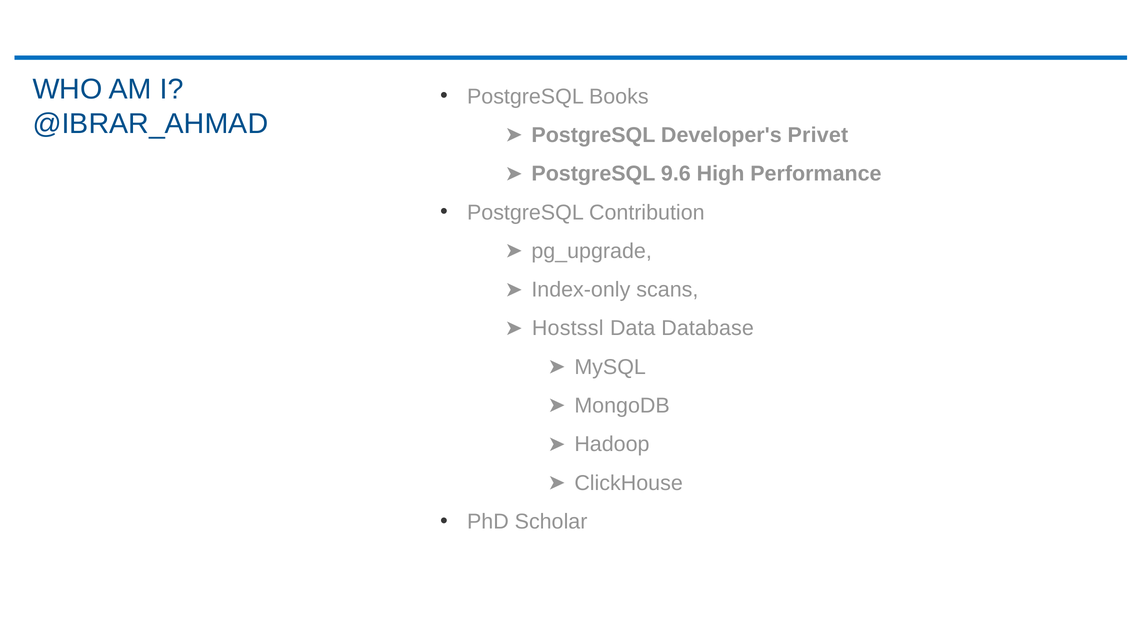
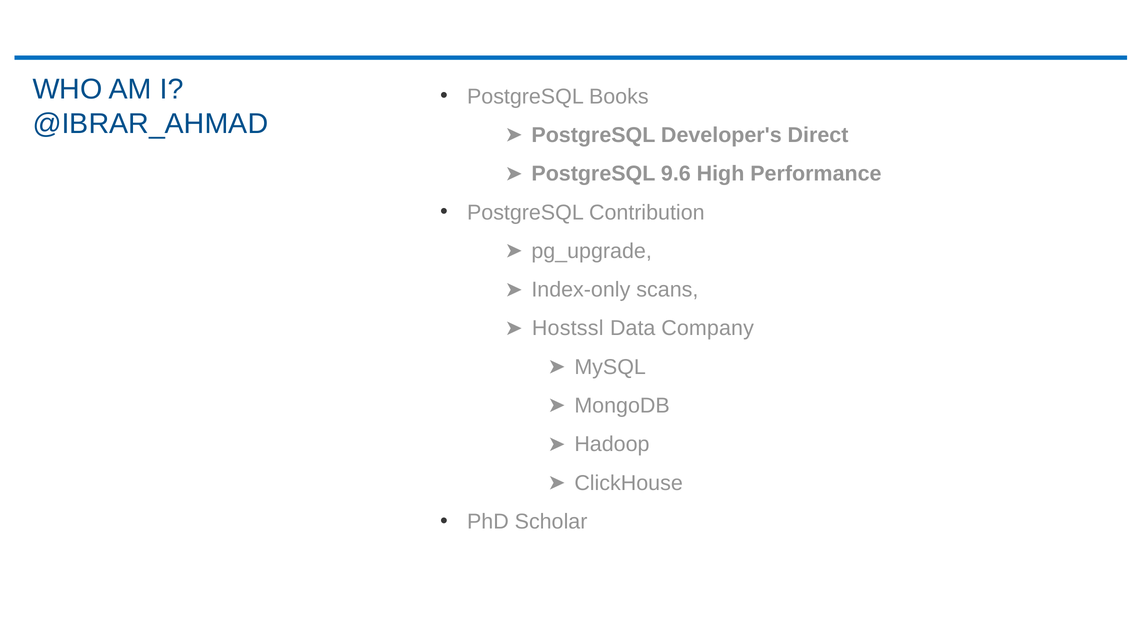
Privet: Privet -> Direct
Database: Database -> Company
